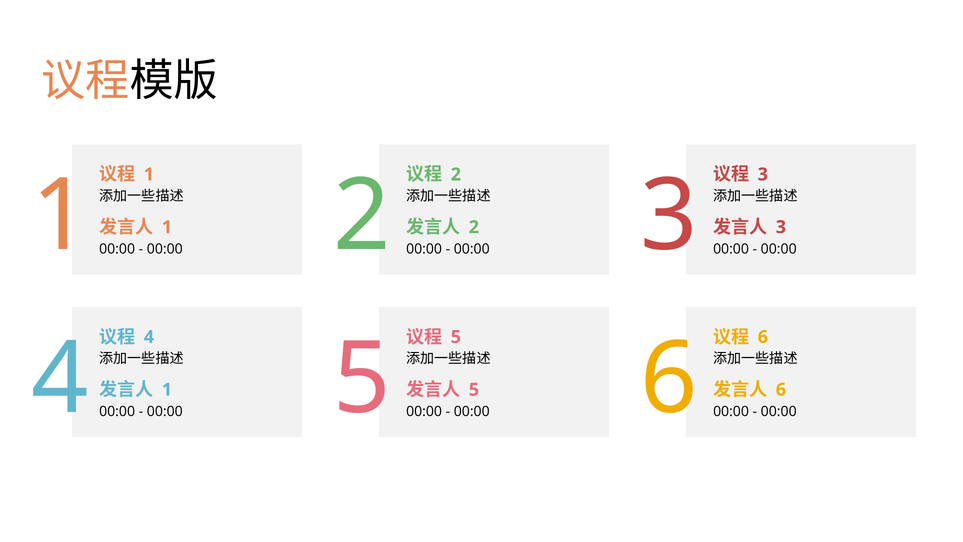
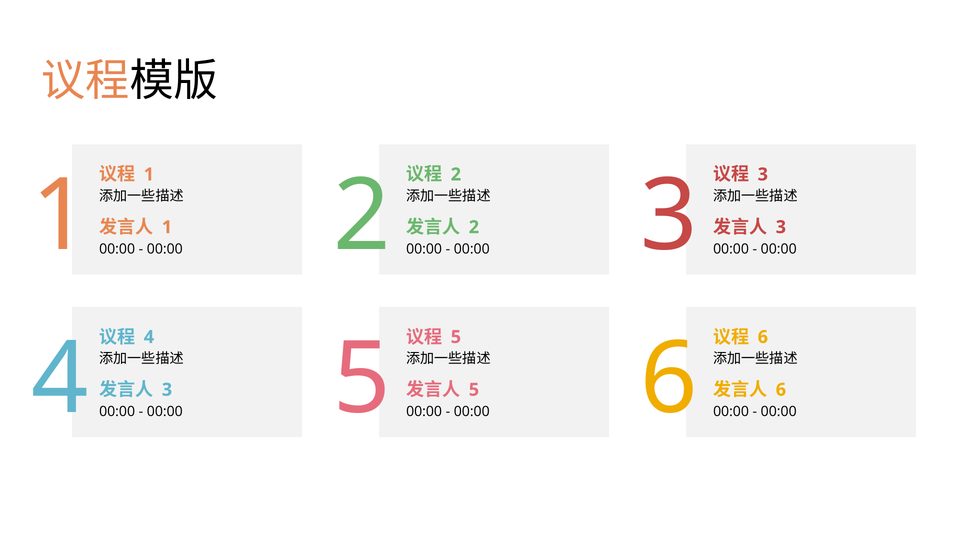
1 at (167, 390): 1 -> 3
